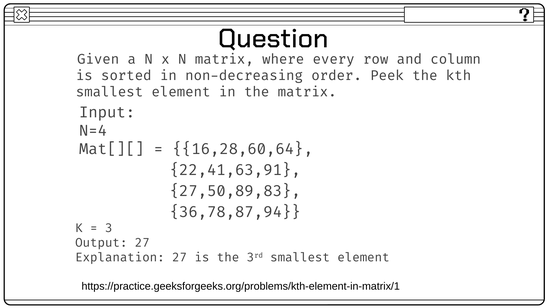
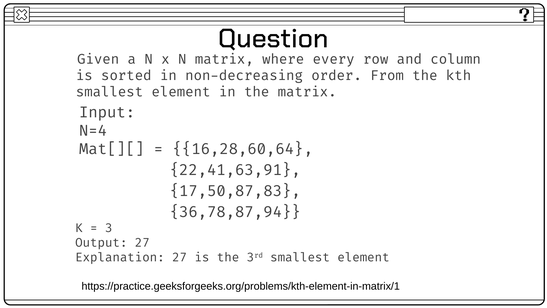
Peek: Peek -> From
27,50,89,83: 27,50,89,83 -> 17,50,87,83
